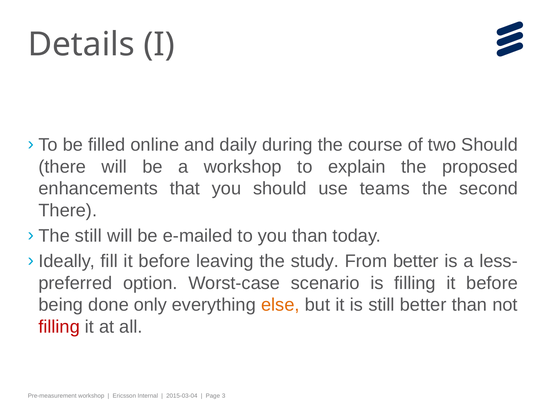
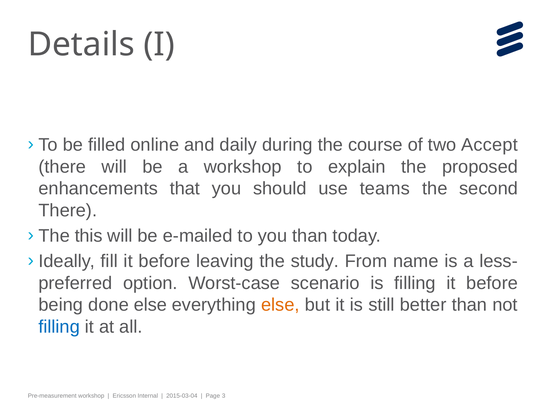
two Should: Should -> Accept
still at (88, 236): still -> this
From better: better -> name
done only: only -> else
filling at (59, 327) colour: red -> blue
